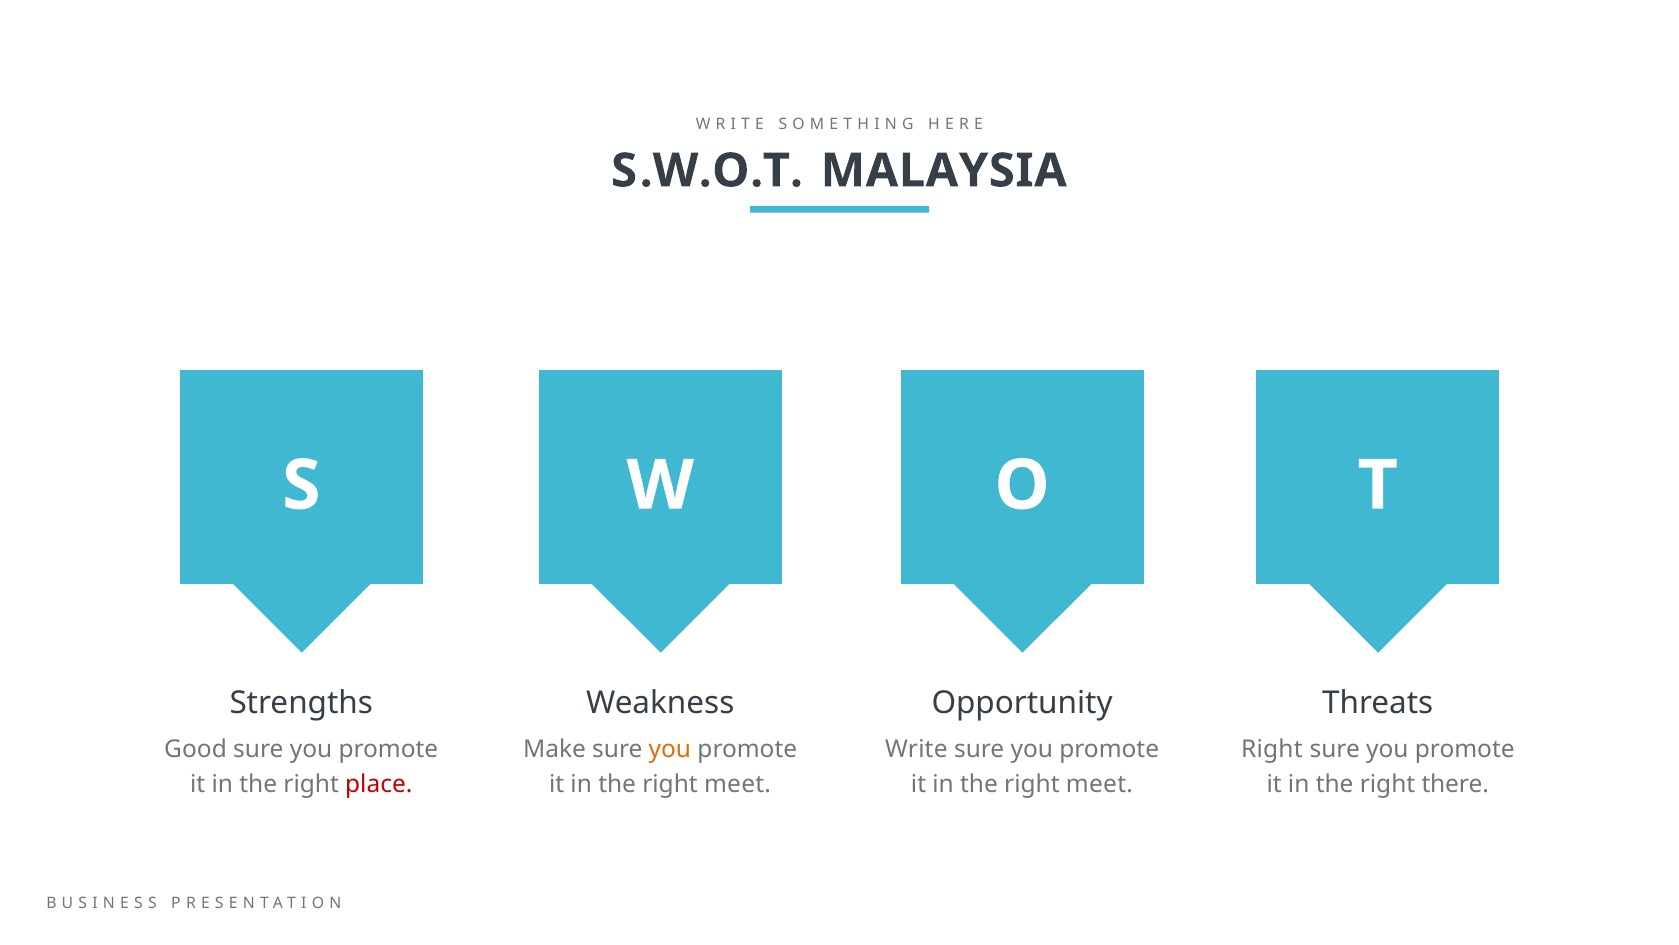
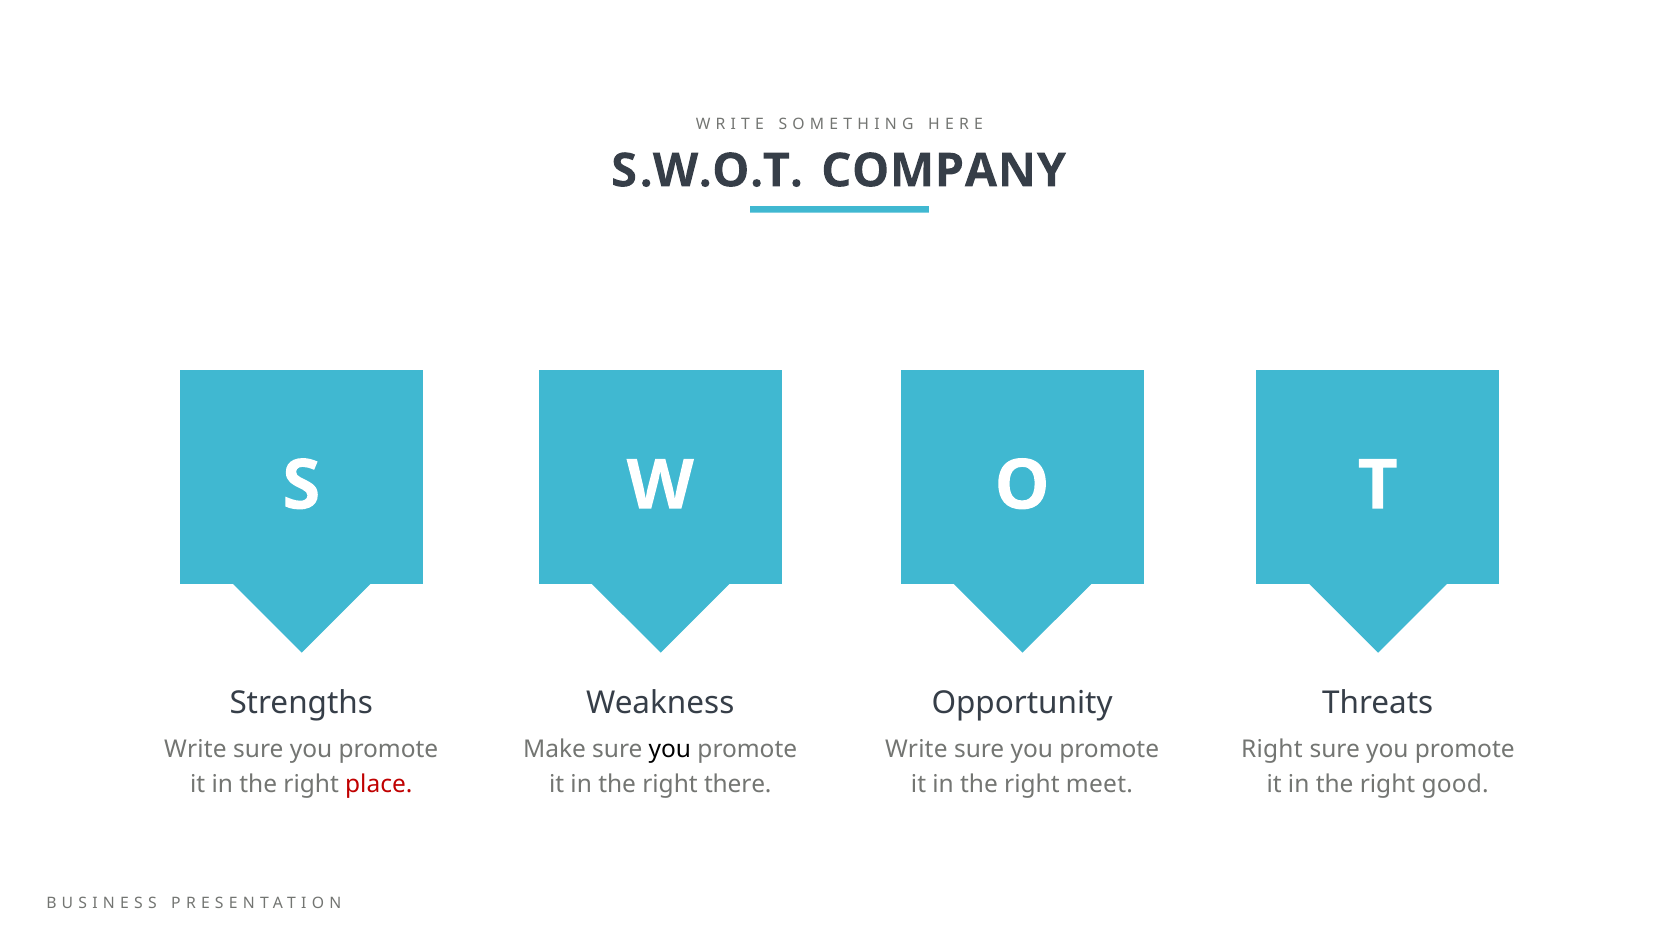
MALAYSIA: MALAYSIA -> COMPANY
Good at (196, 749): Good -> Write
you at (670, 749) colour: orange -> black
meet at (738, 784): meet -> there
there: there -> good
